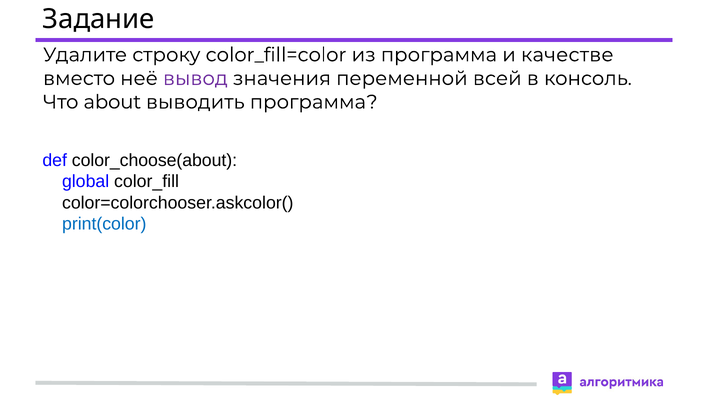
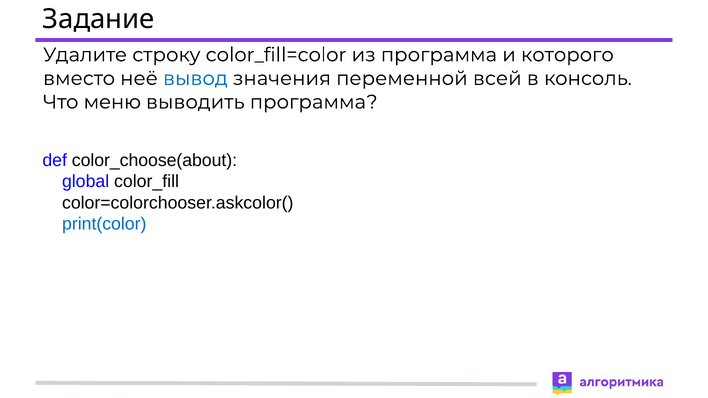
качестве: качестве -> которого
вывод colour: purple -> blue
about: about -> меню
